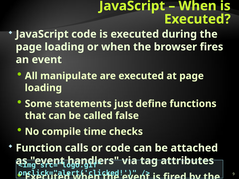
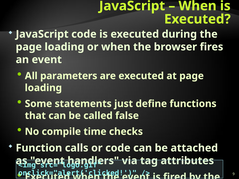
manipulate: manipulate -> parameters
